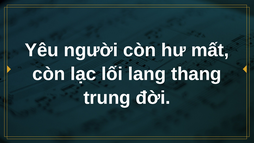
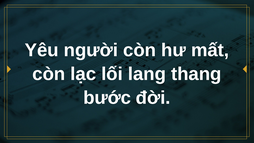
trung: trung -> bước
